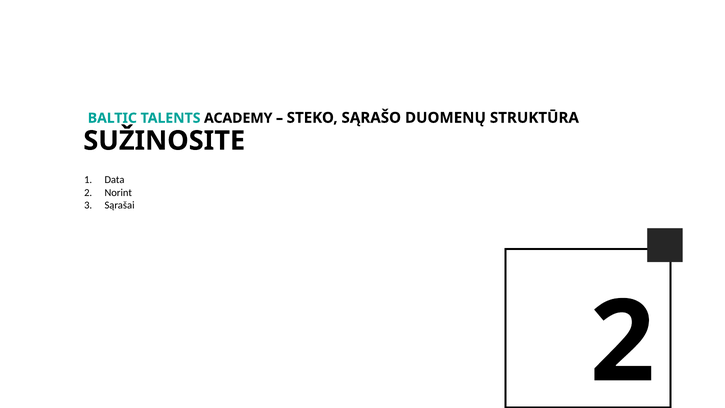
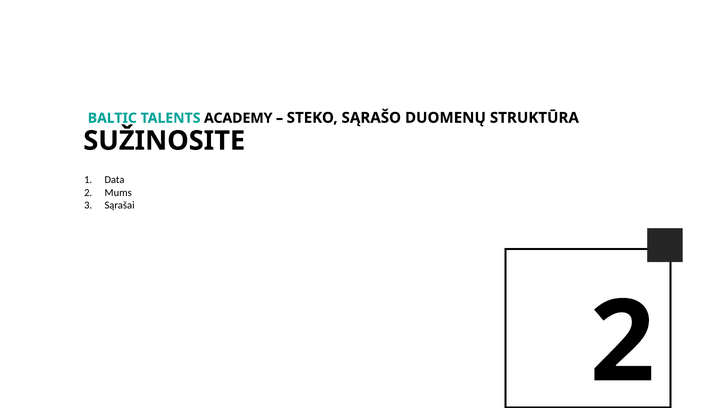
Norint: Norint -> Mums
